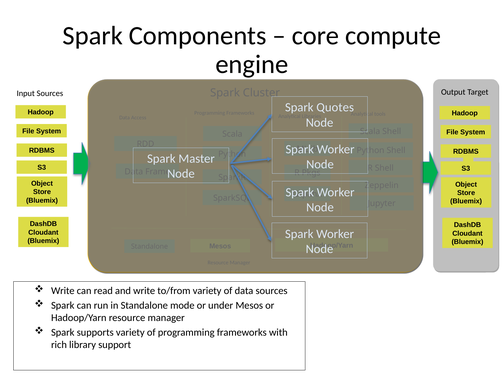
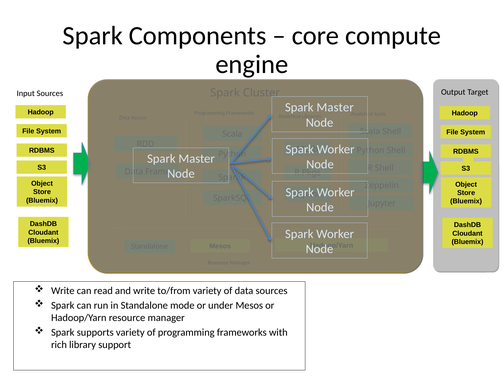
Quotes at (335, 107): Quotes -> Master
